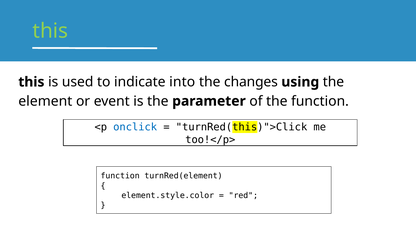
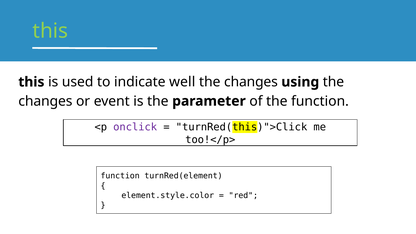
into: into -> well
element at (45, 101): element -> changes
onclick colour: blue -> purple
